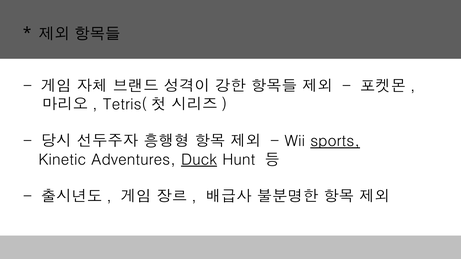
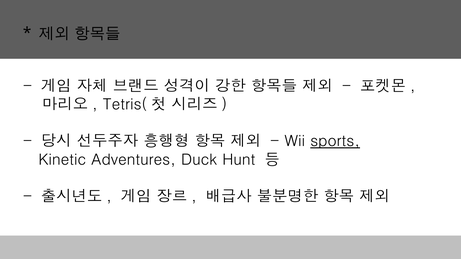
Duck underline: present -> none
